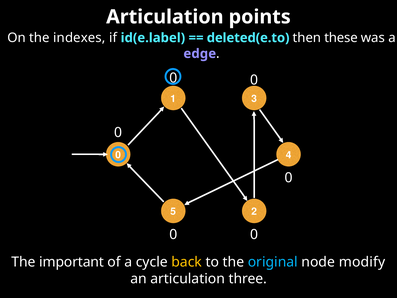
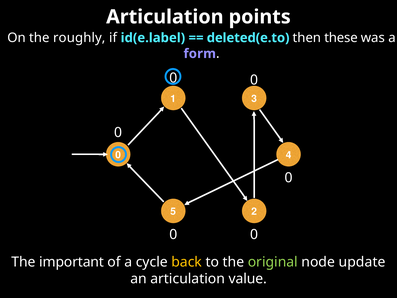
indexes: indexes -> roughly
edge: edge -> form
original colour: light blue -> light green
modify: modify -> update
three: three -> value
